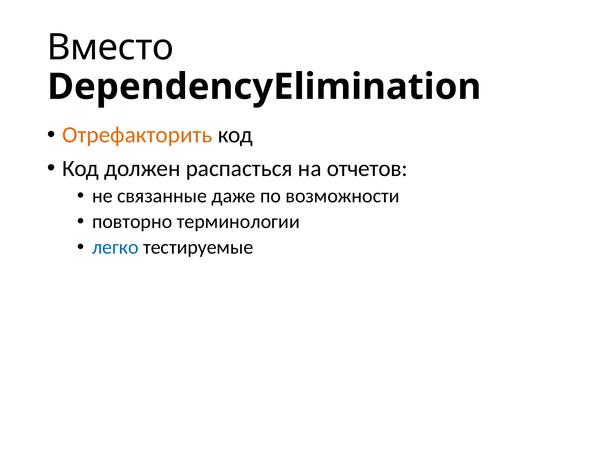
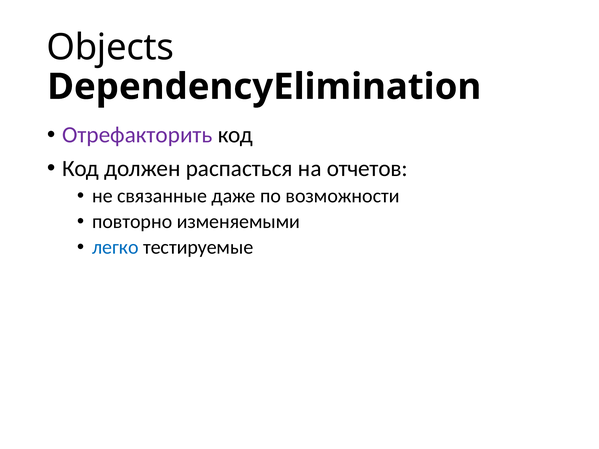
Вместо: Вместо -> Objects
Отрефакторить colour: orange -> purple
терминологии: терминологии -> изменяемыми
